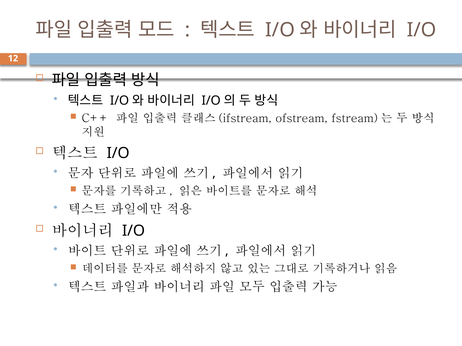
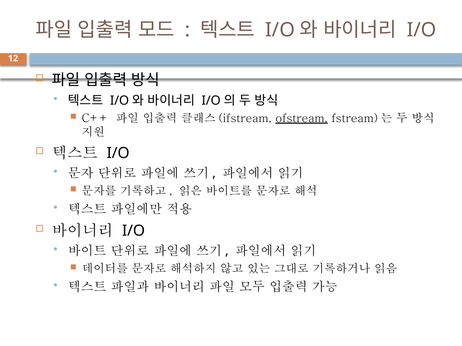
ofstream underline: none -> present
